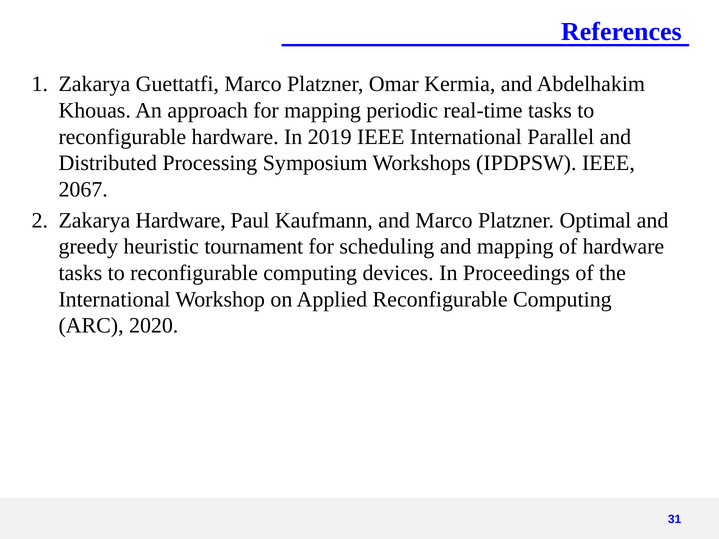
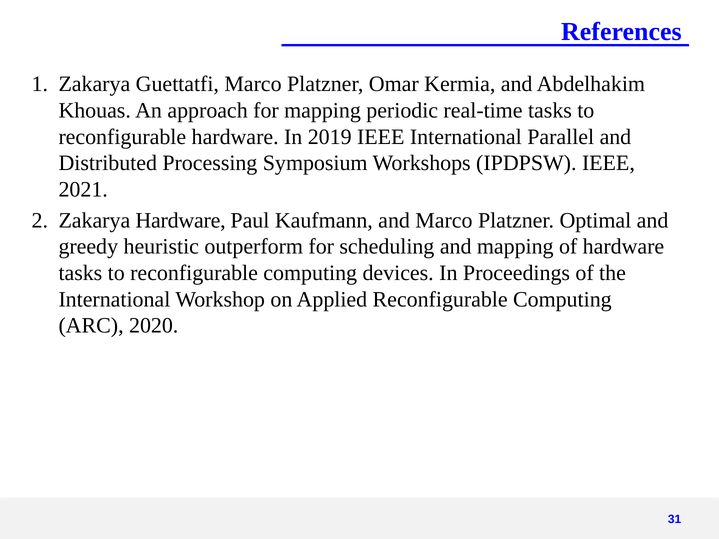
2067: 2067 -> 2021
tournament: tournament -> outperform
